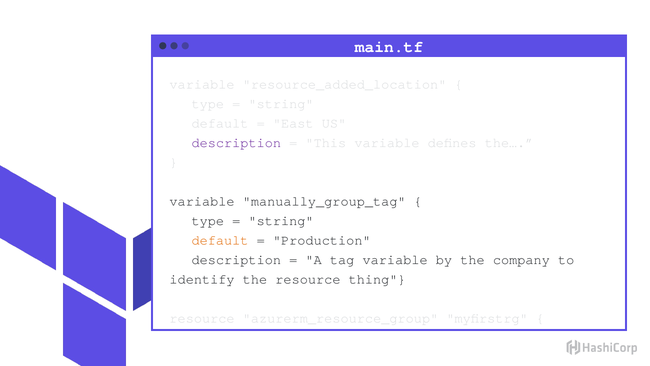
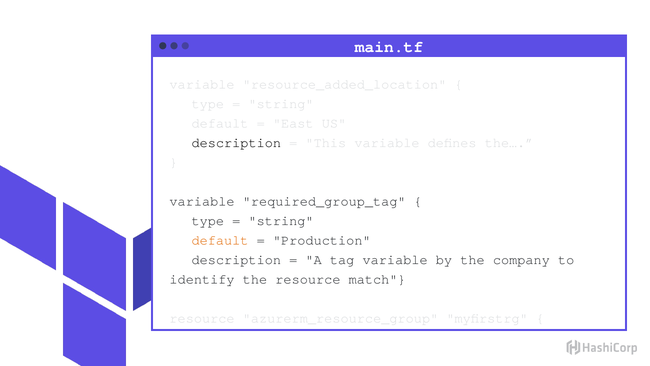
description at (236, 143) colour: purple -> black
manually_group_tag: manually_group_tag -> required_group_tag
thing: thing -> match
